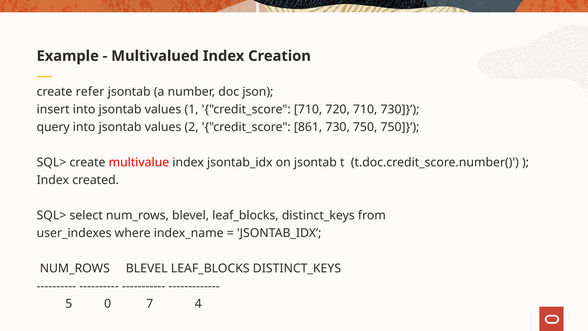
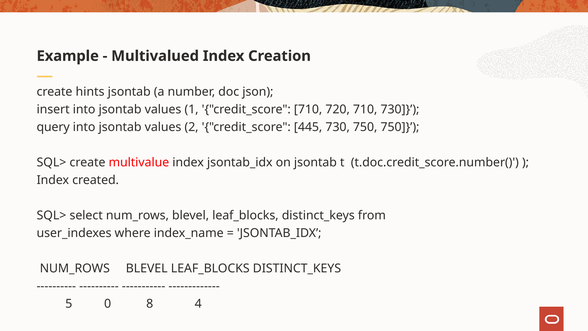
refer: refer -> hints
861: 861 -> 445
7: 7 -> 8
